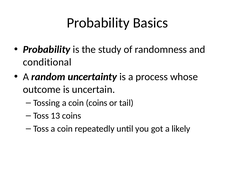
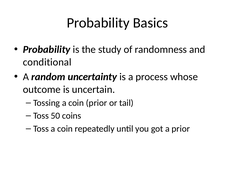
coin coins: coins -> prior
13: 13 -> 50
a likely: likely -> prior
